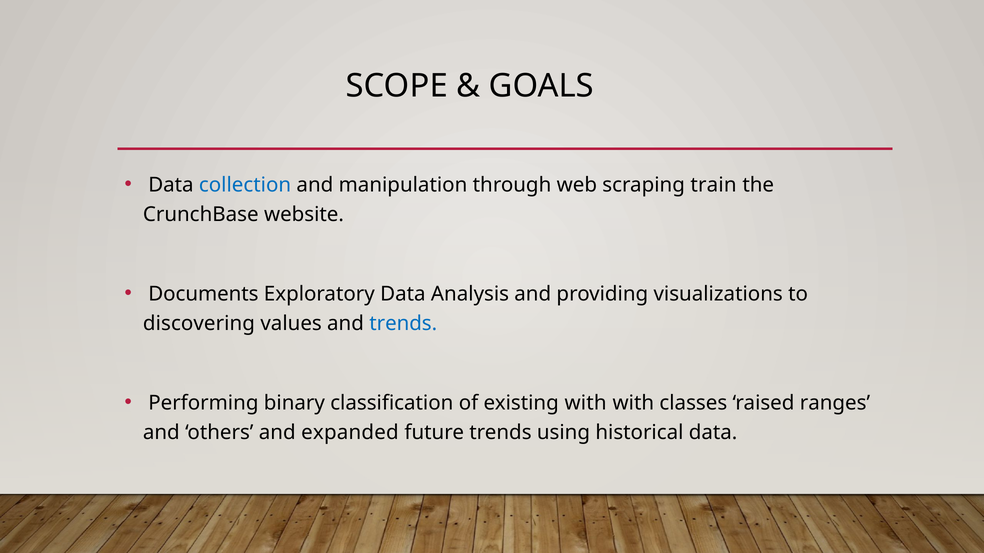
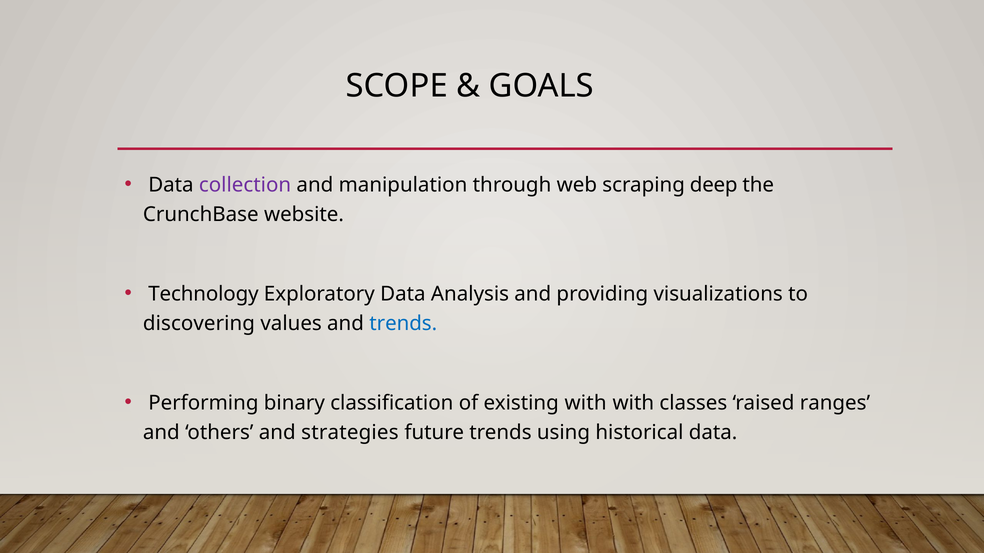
collection colour: blue -> purple
train: train -> deep
Documents: Documents -> Technology
expanded: expanded -> strategies
